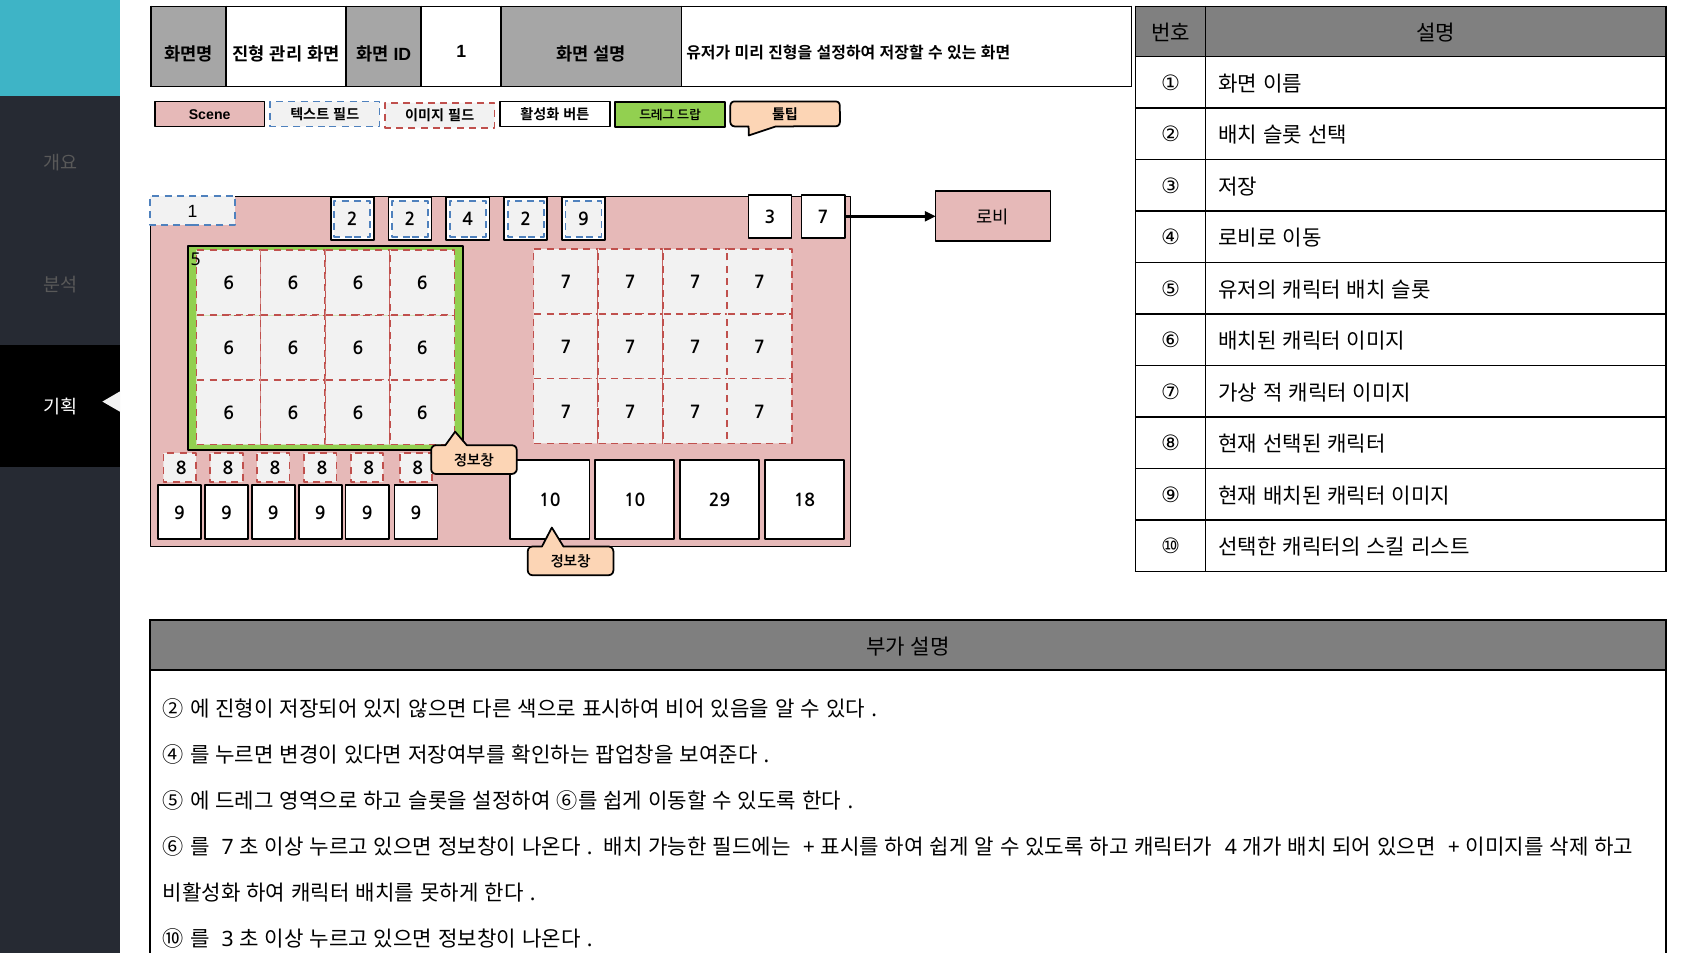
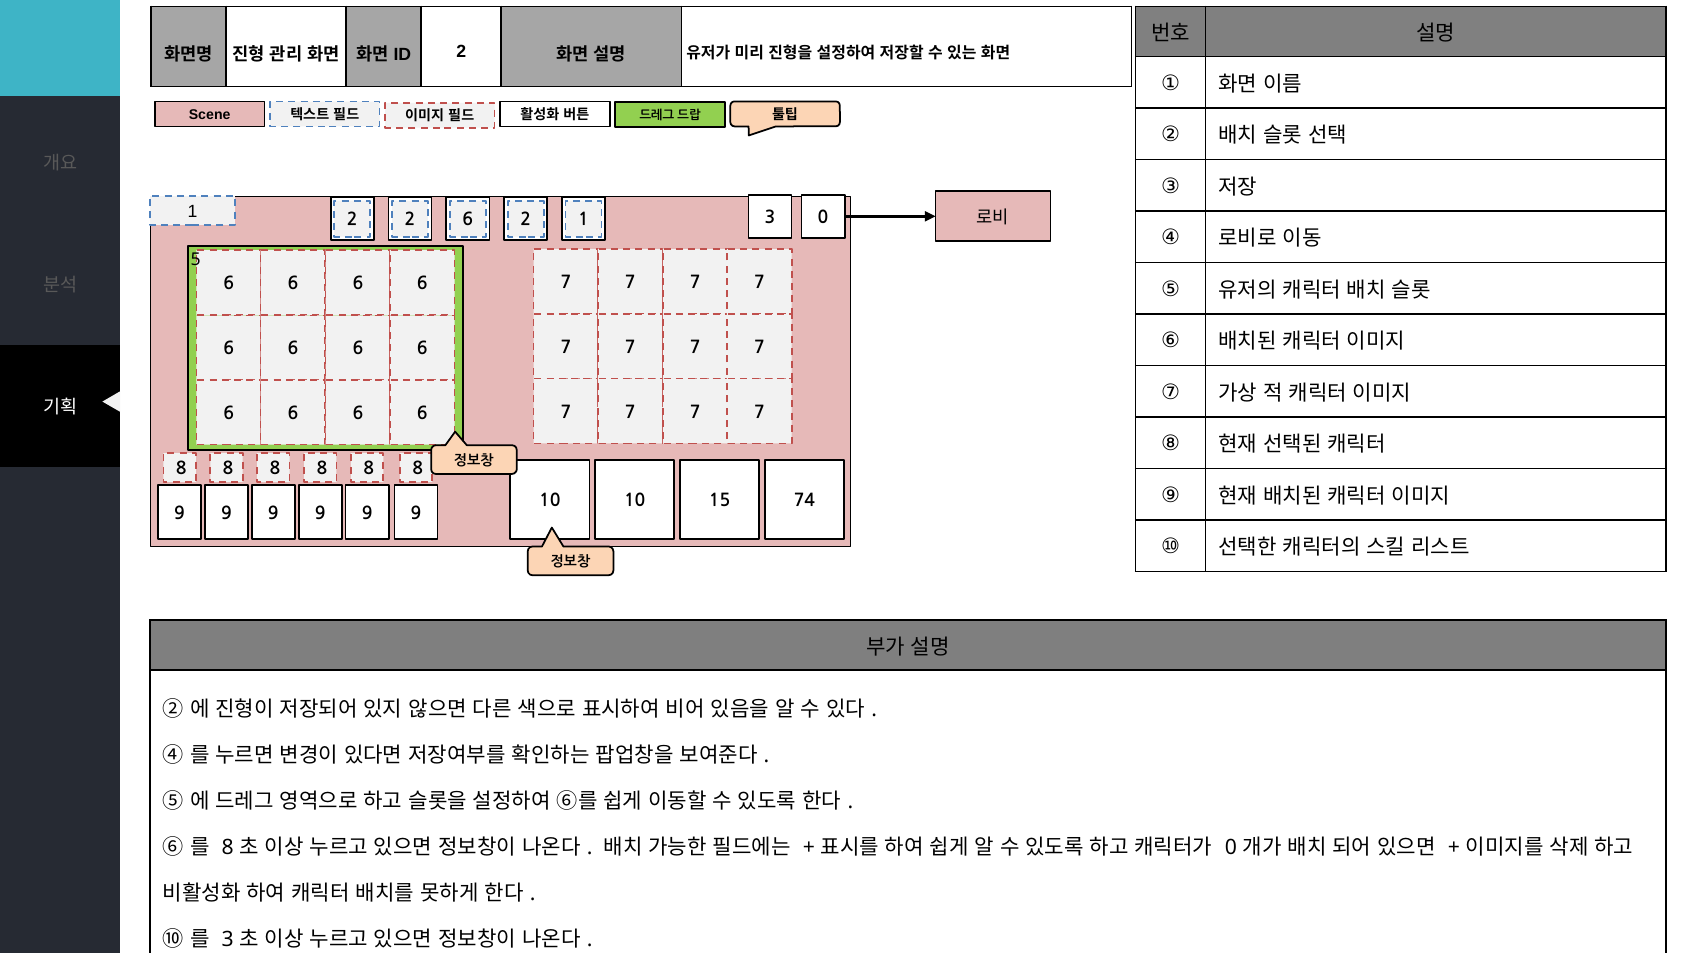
1 at (461, 51): 1 -> 2
3 7: 7 -> 0
2 4: 4 -> 6
2 9: 9 -> 1
29: 29 -> 15
18: 18 -> 74
7 at (228, 848): 7 -> 8
4 at (1231, 848): 4 -> 0
